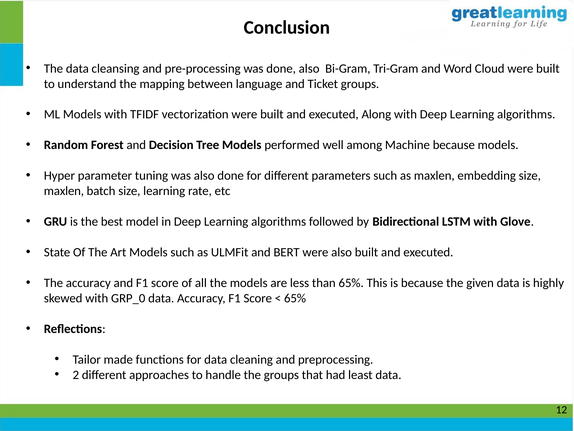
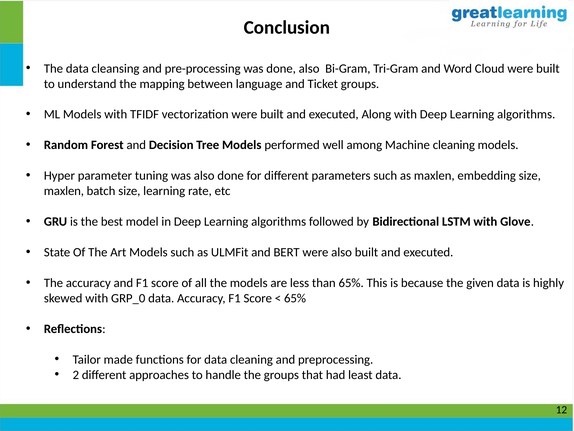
Machine because: because -> cleaning
